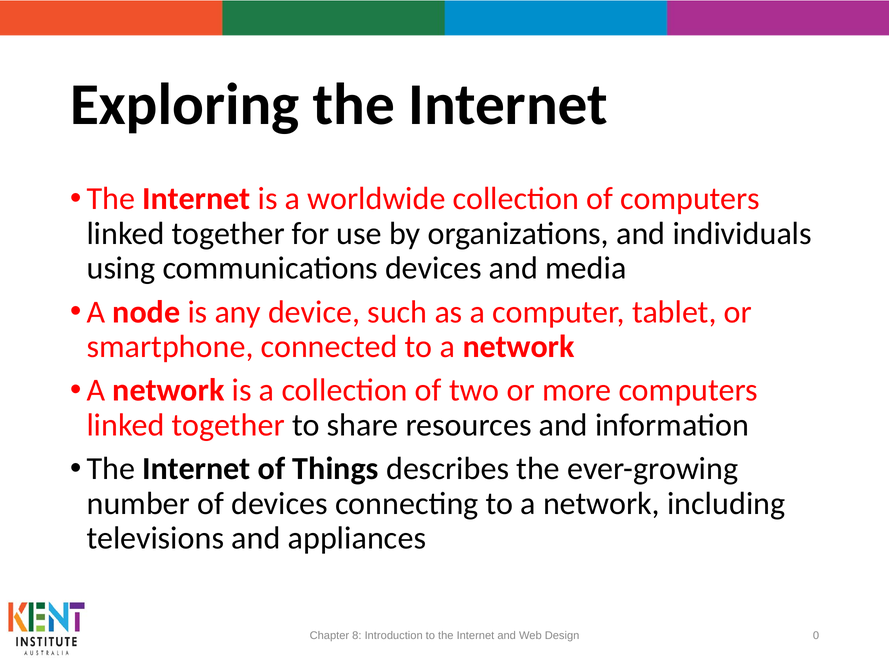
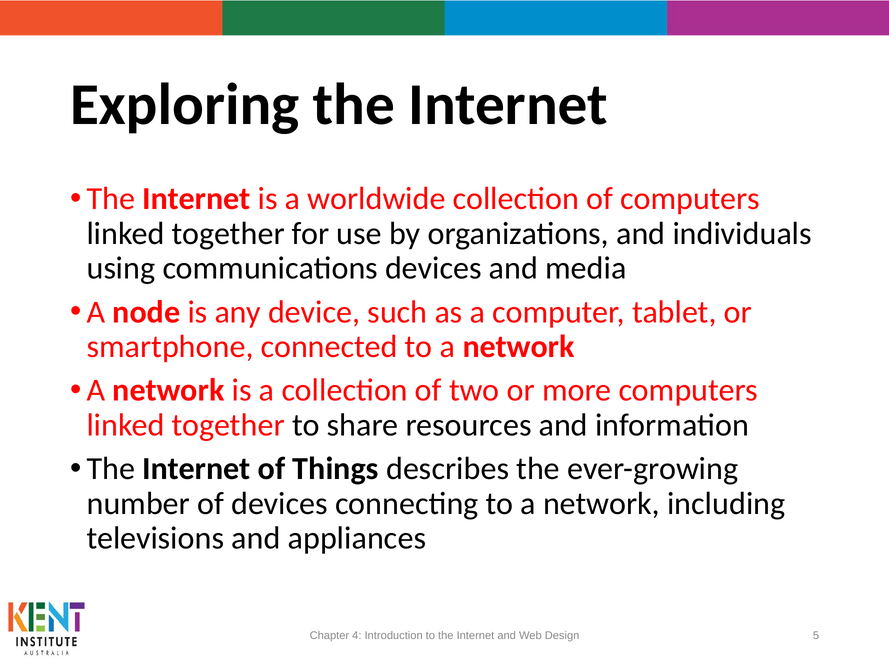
8: 8 -> 4
0: 0 -> 5
